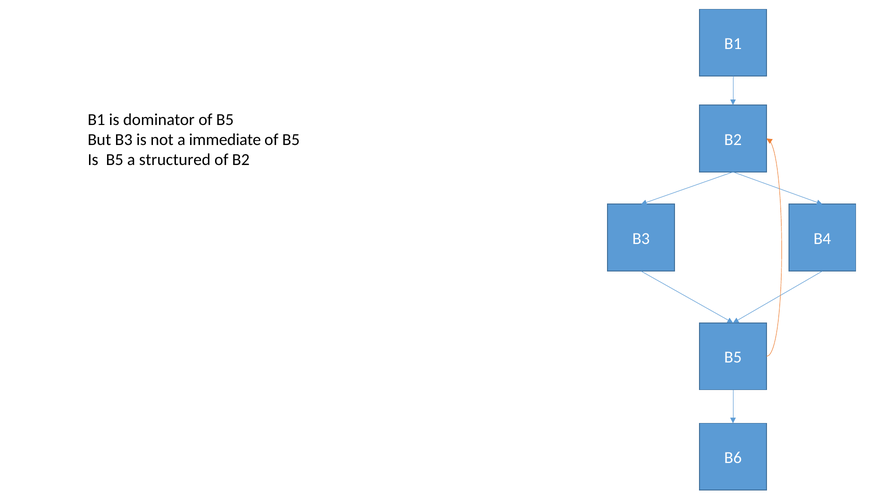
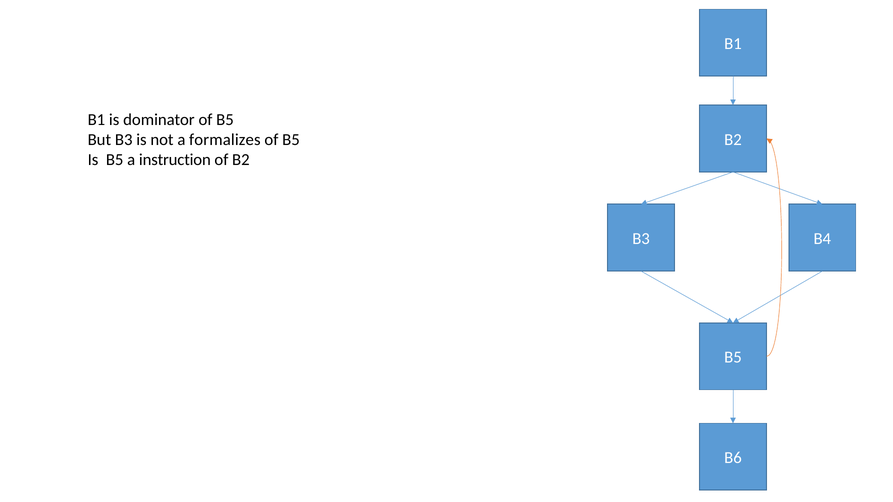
immediate: immediate -> formalizes
structured: structured -> instruction
